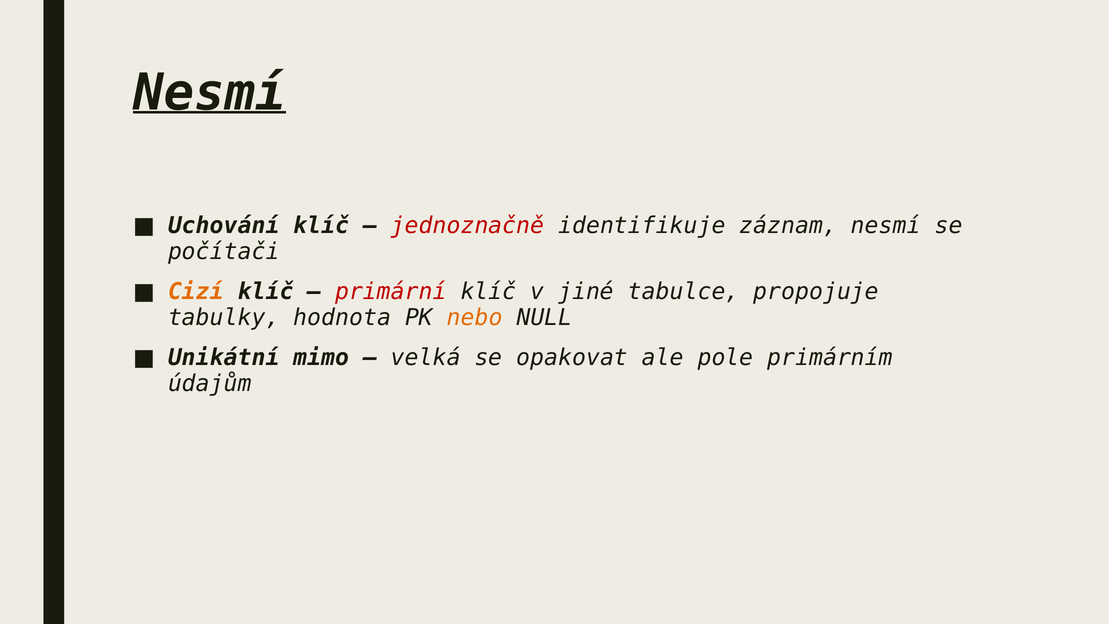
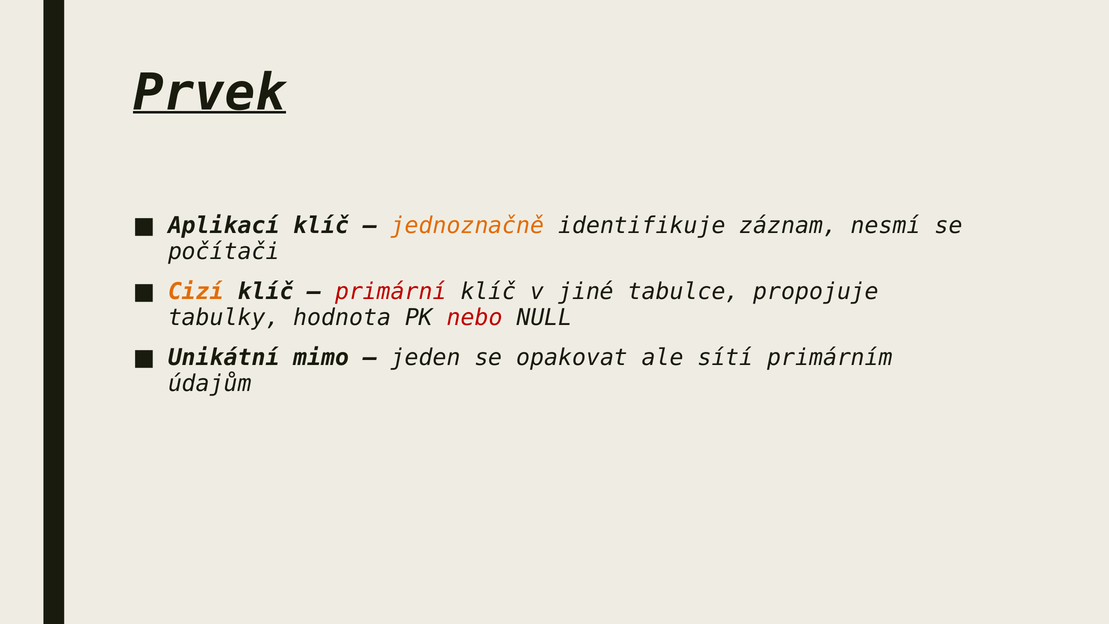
Nesmí at (210, 93): Nesmí -> Prvek
Uchování: Uchování -> Aplikací
jednoznačně colour: red -> orange
nebo colour: orange -> red
velká: velká -> jeden
pole: pole -> sítí
